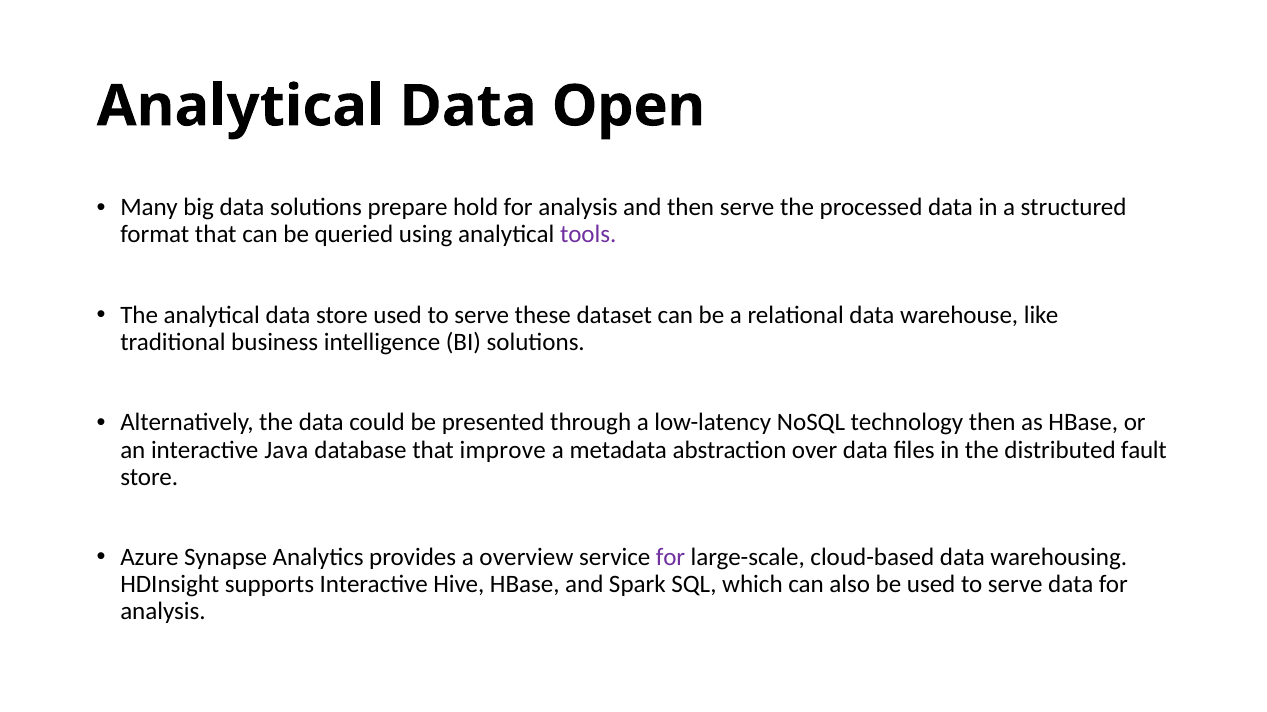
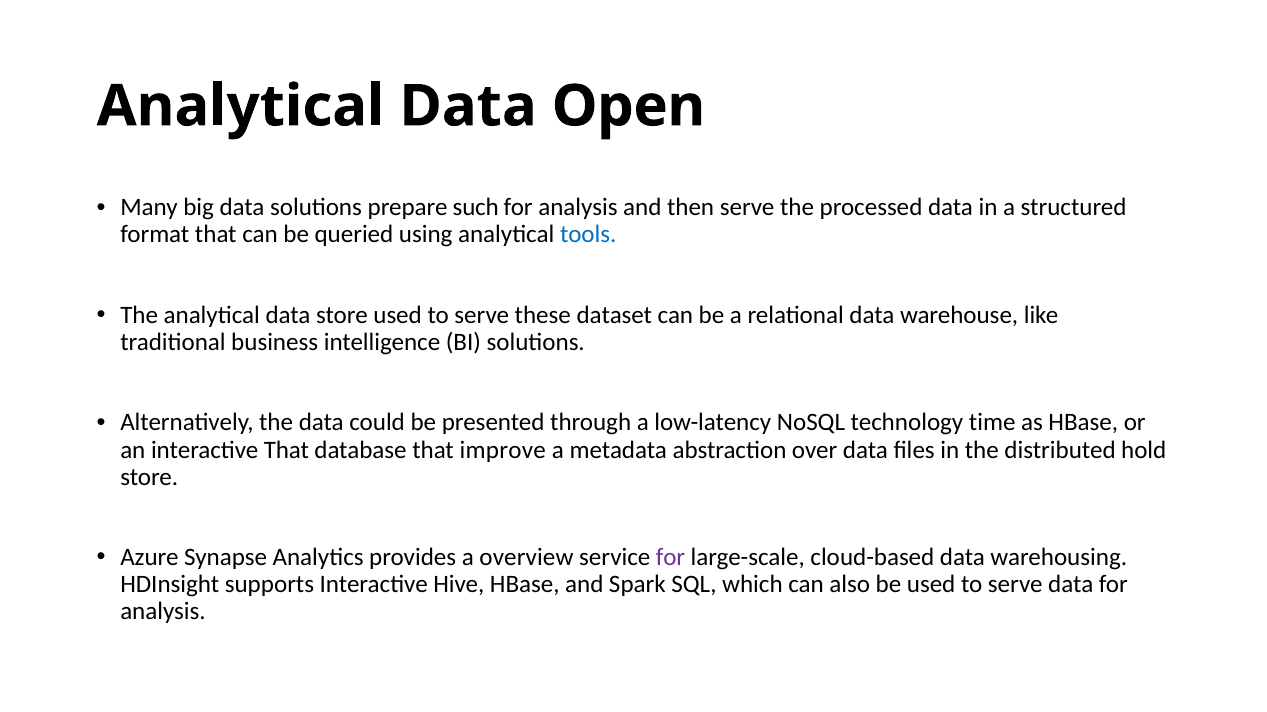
hold: hold -> such
tools colour: purple -> blue
technology then: then -> time
interactive Java: Java -> That
fault: fault -> hold
